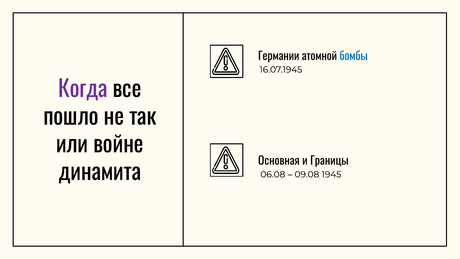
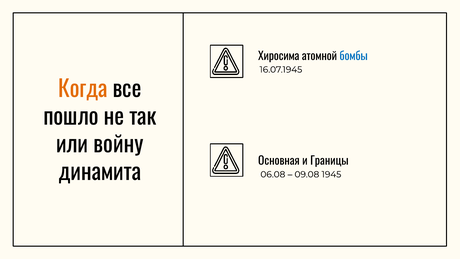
Германии: Германии -> Хиросима
Когда colour: purple -> orange
войне: войне -> войну
